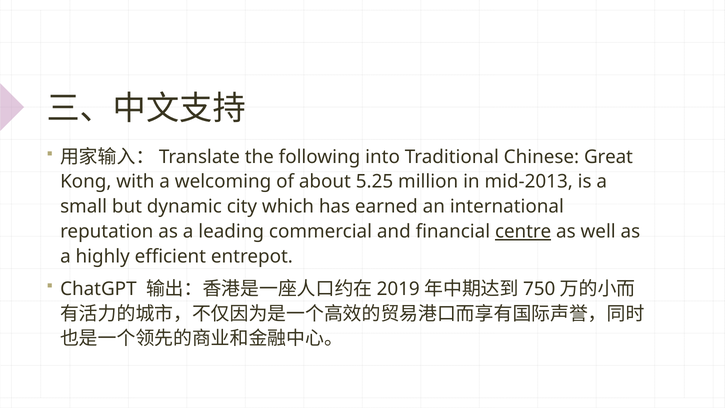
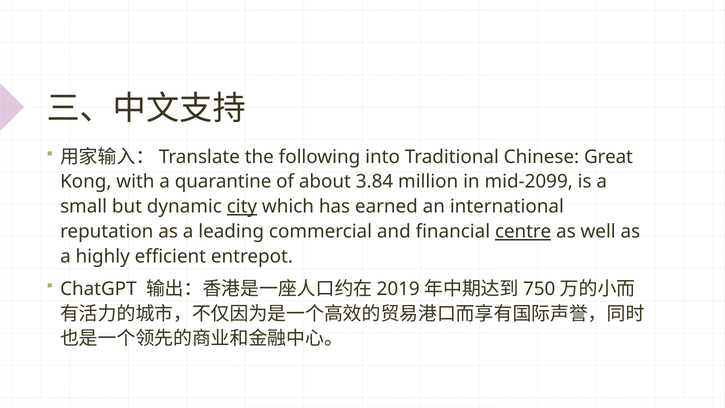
welcoming: welcoming -> quarantine
5.25: 5.25 -> 3.84
mid-2013: mid-2013 -> mid-2099
city underline: none -> present
